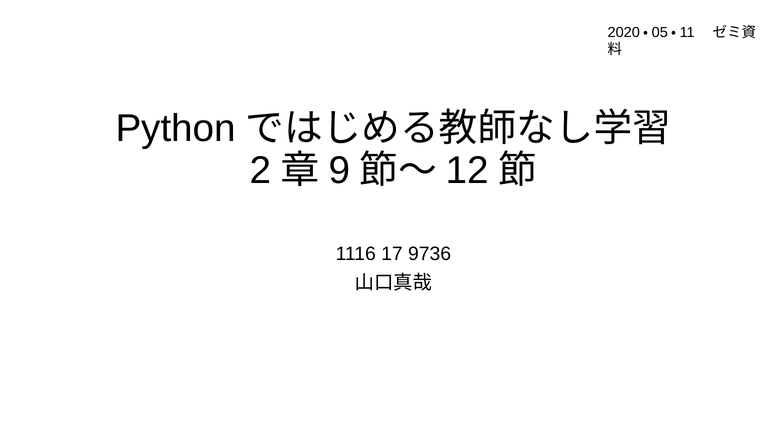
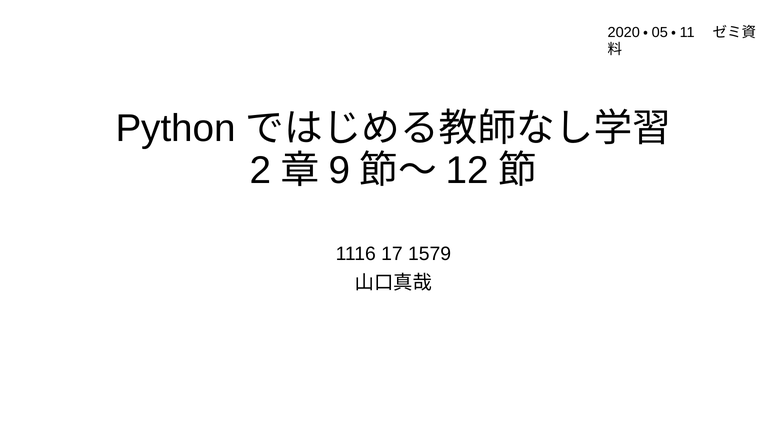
9736: 9736 -> 1579
